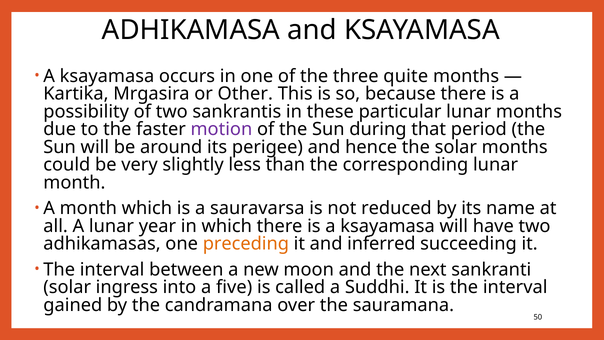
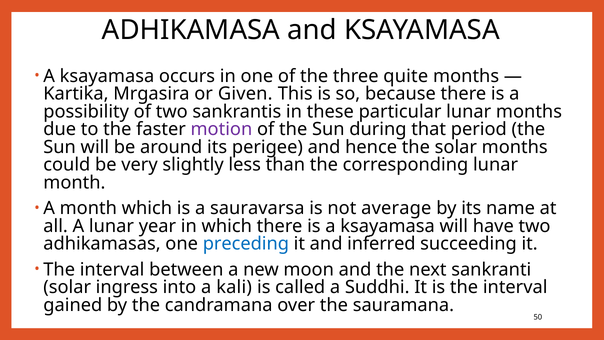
Other: Other -> Given
reduced: reduced -> average
preceding colour: orange -> blue
five: five -> kali
